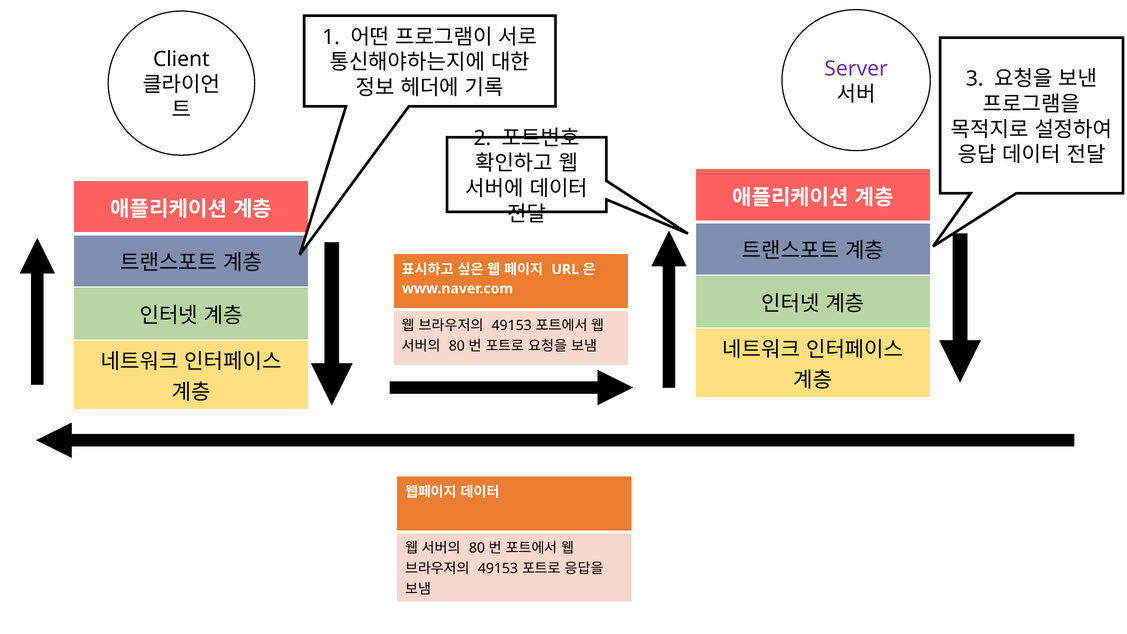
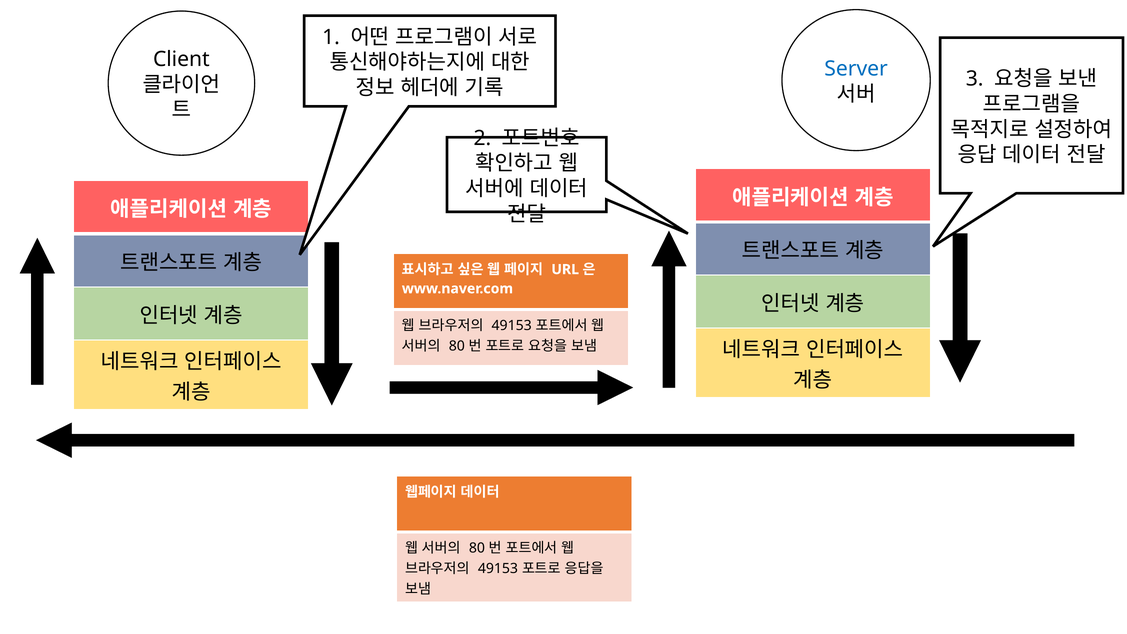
Server colour: purple -> blue
